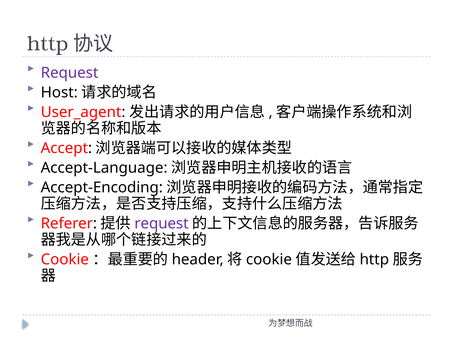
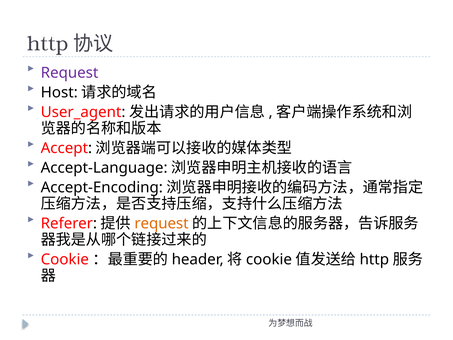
request at (162, 223) colour: purple -> orange
